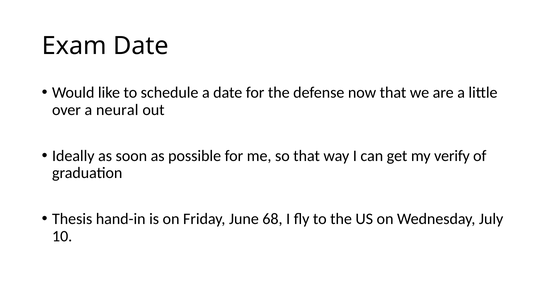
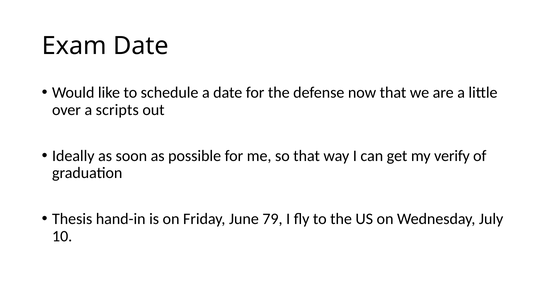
neural: neural -> scripts
68: 68 -> 79
